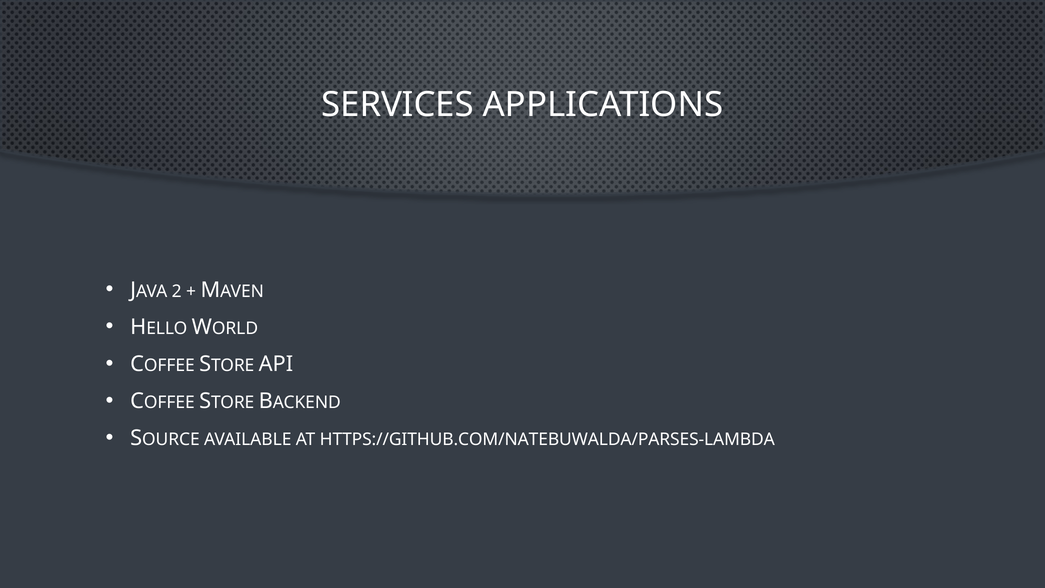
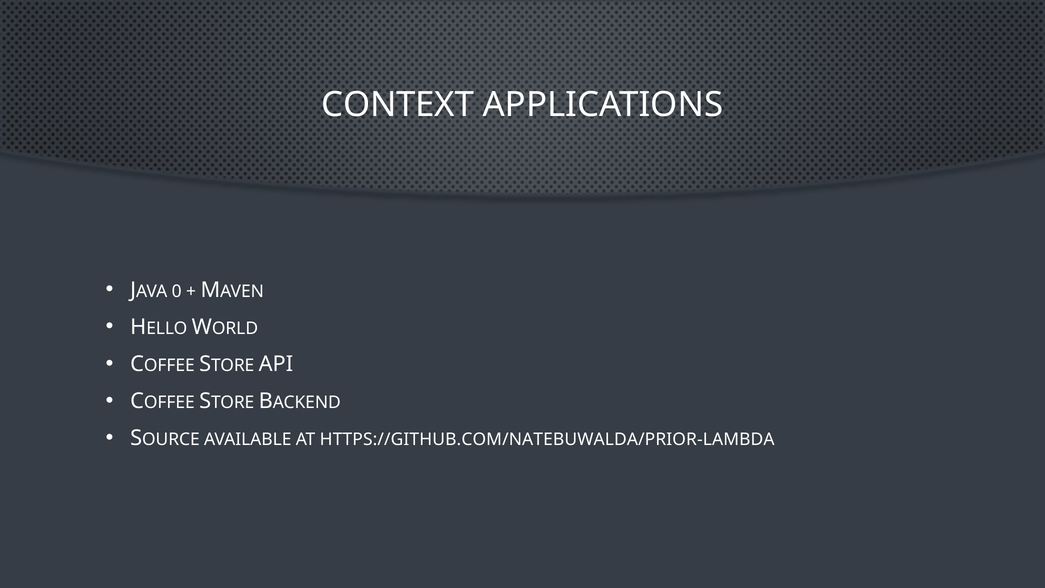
SERVICES: SERVICES -> CONTEXT
2: 2 -> 0
HTTPS://GITHUB.COM/NATEBUWALDA/PARSES-LAMBDA: HTTPS://GITHUB.COM/NATEBUWALDA/PARSES-LAMBDA -> HTTPS://GITHUB.COM/NATEBUWALDA/PRIOR-LAMBDA
